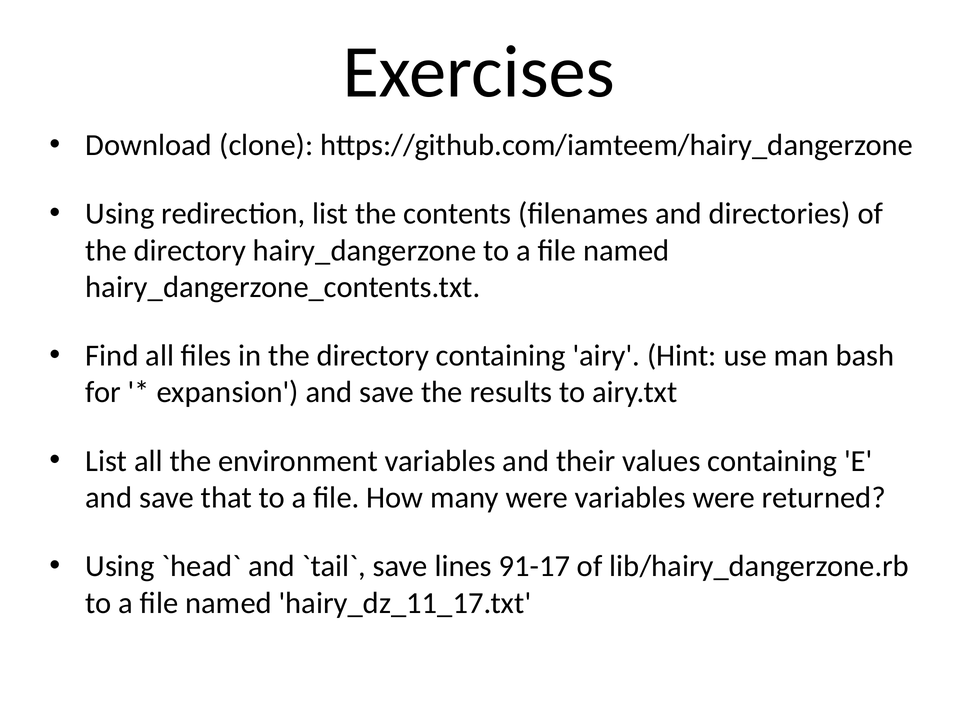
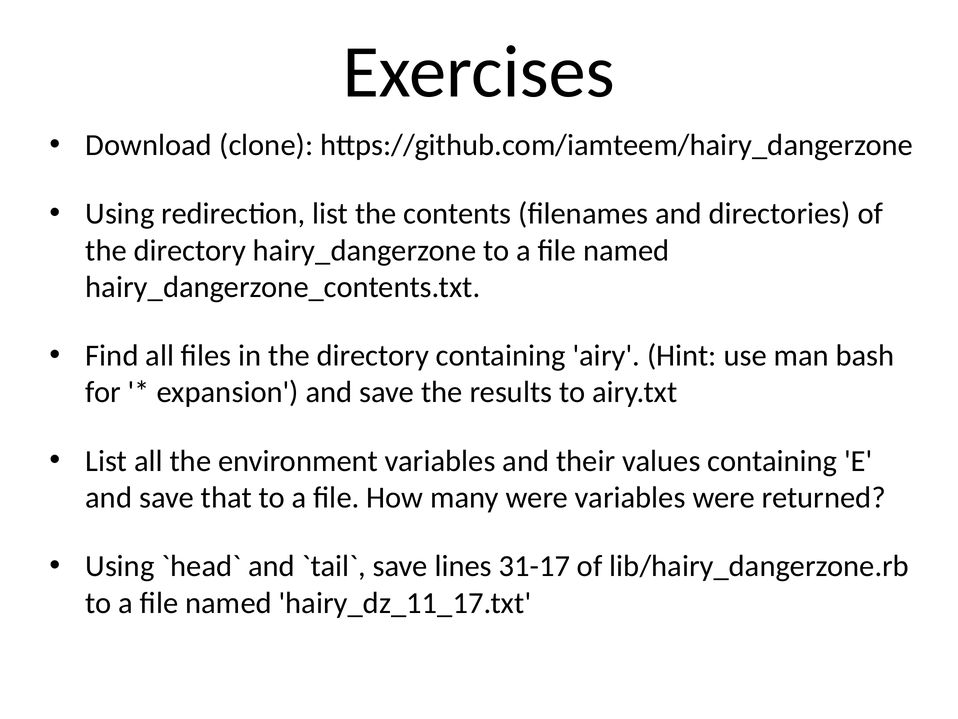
91-17: 91-17 -> 31-17
